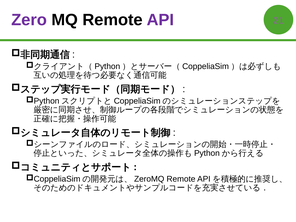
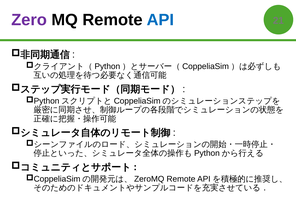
API colour: purple -> blue
